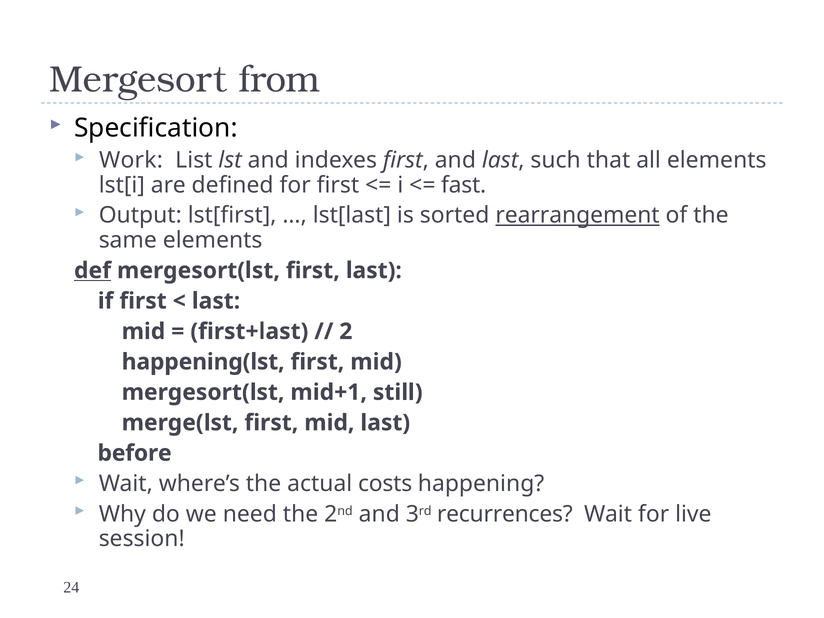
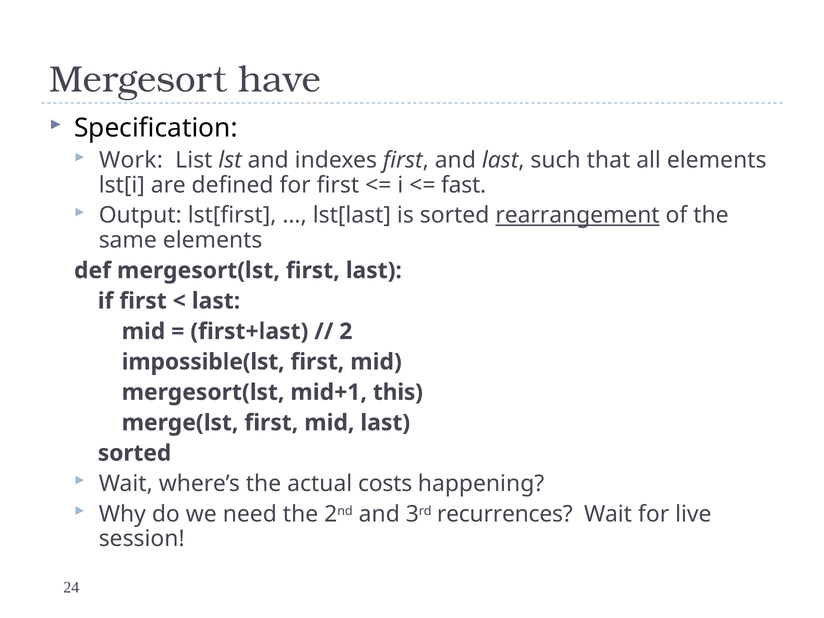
from: from -> have
def underline: present -> none
happening(lst: happening(lst -> impossible(lst
still: still -> this
before at (135, 453): before -> sorted
